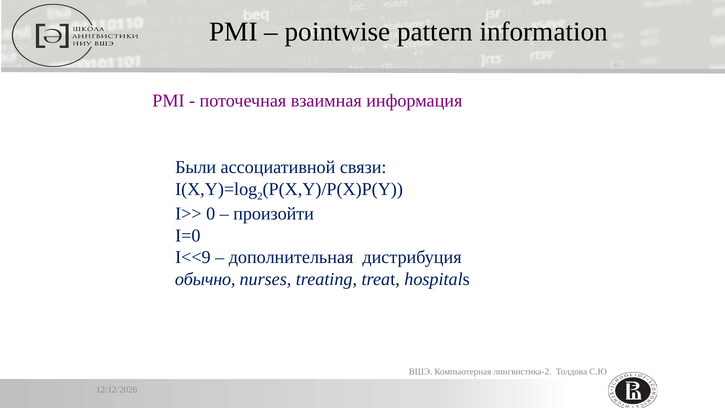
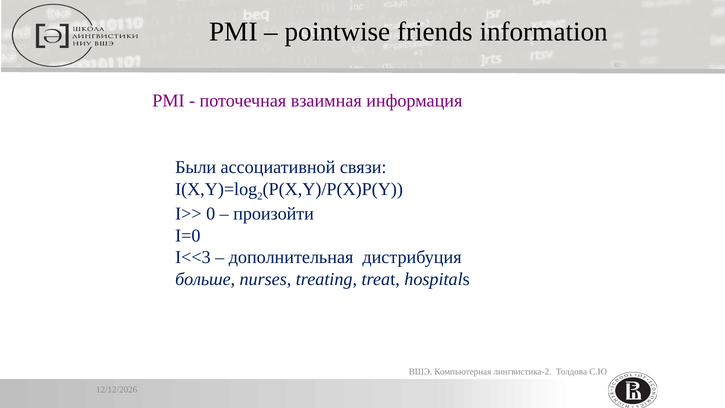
pattern: pattern -> friends
I<<9: I<<9 -> I<<3
обычно: обычно -> больше
